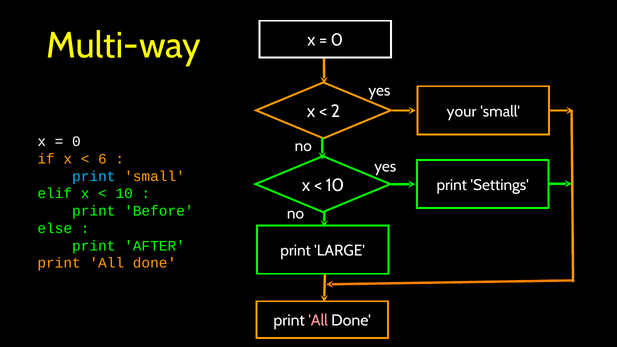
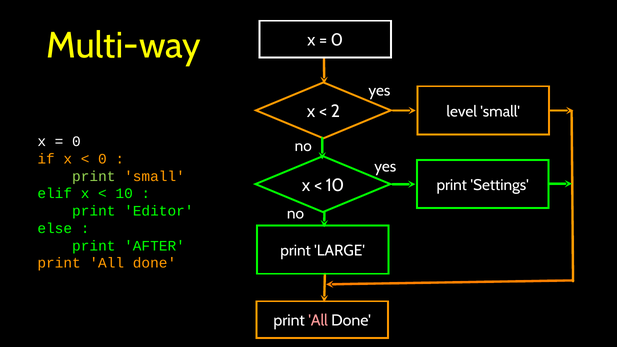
your: your -> level
6 at (102, 159): 6 -> 0
print at (94, 176) colour: light blue -> light green
Before: Before -> Editor
